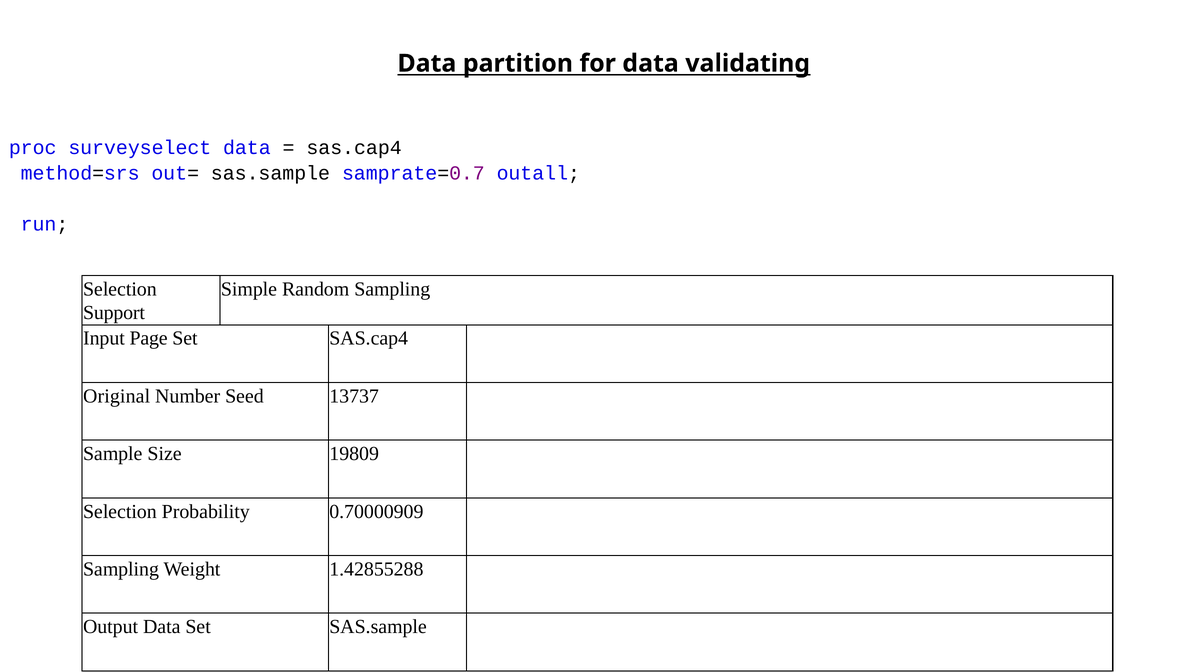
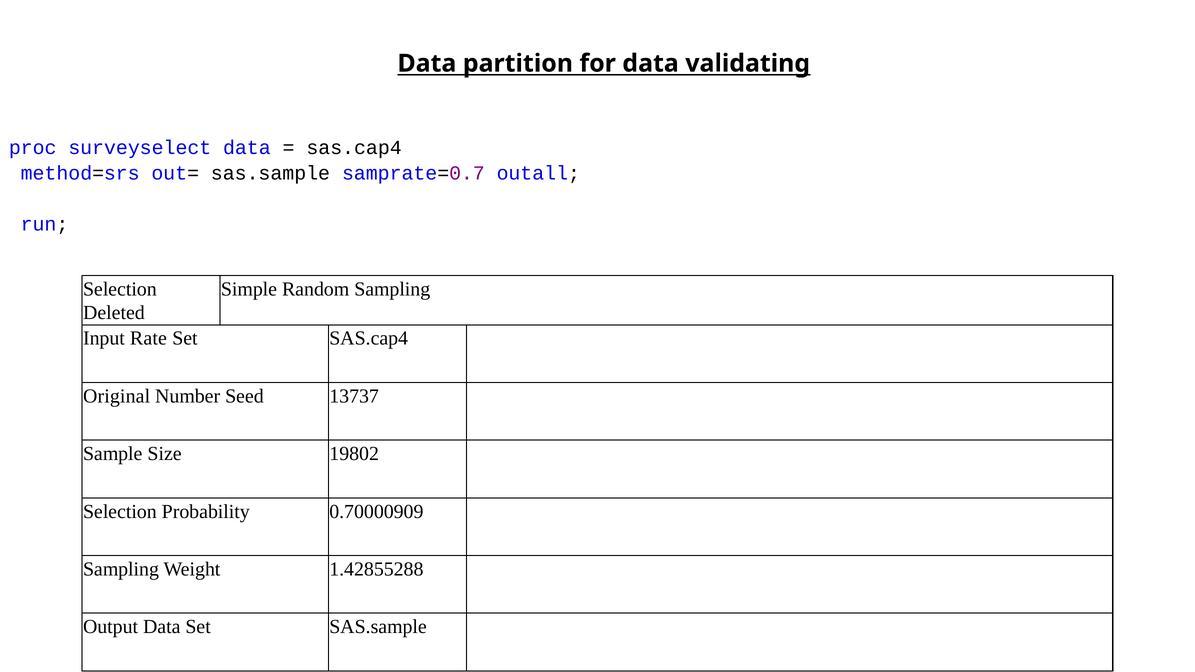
Support: Support -> Deleted
Page: Page -> Rate
19809: 19809 -> 19802
